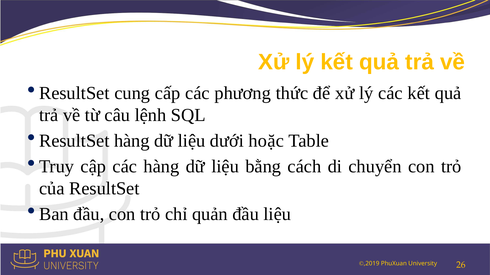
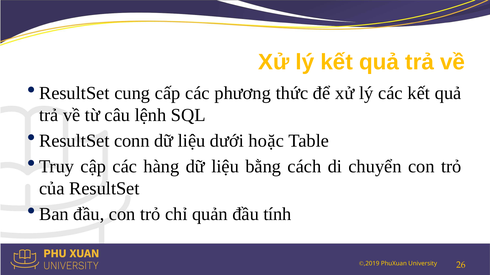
hàng at (132, 141): hàng -> conn
đầu liệu: liệu -> tính
